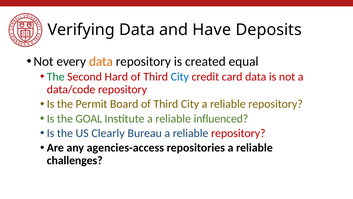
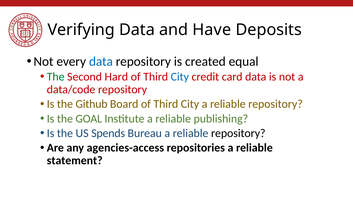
data at (101, 61) colour: orange -> blue
Permit: Permit -> Github
influenced: influenced -> publishing
Clearly: Clearly -> Spends
repository at (238, 133) colour: red -> black
challenges: challenges -> statement
